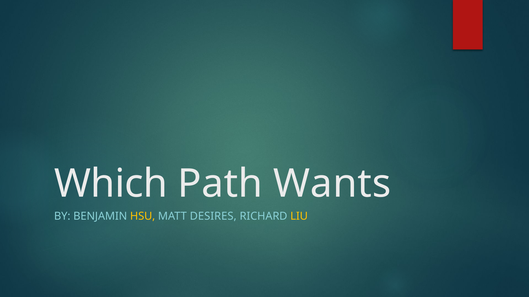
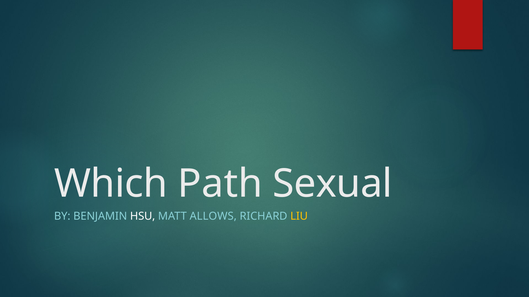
Wants: Wants -> Sexual
HSU colour: yellow -> white
DESIRES: DESIRES -> ALLOWS
